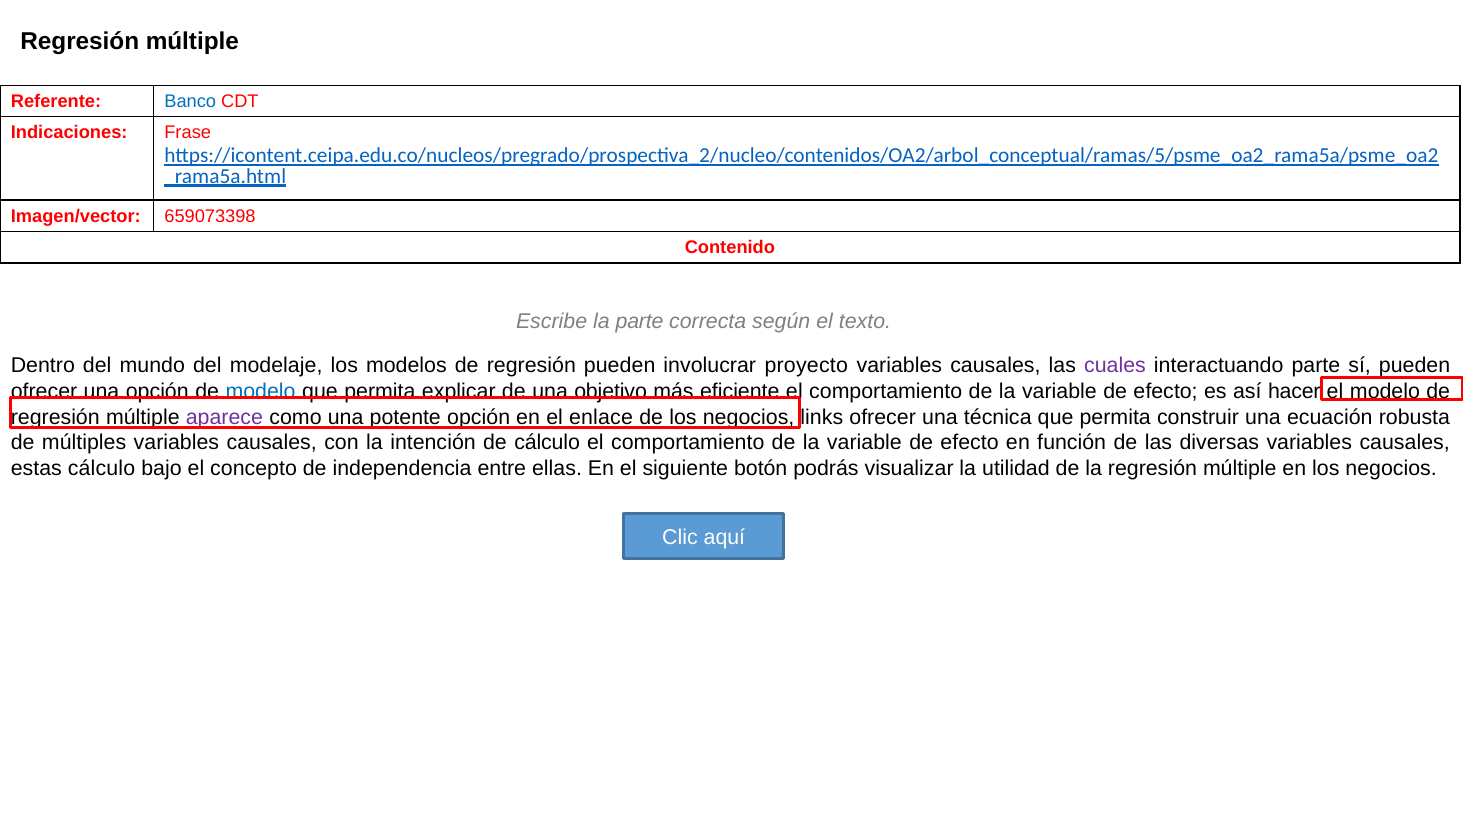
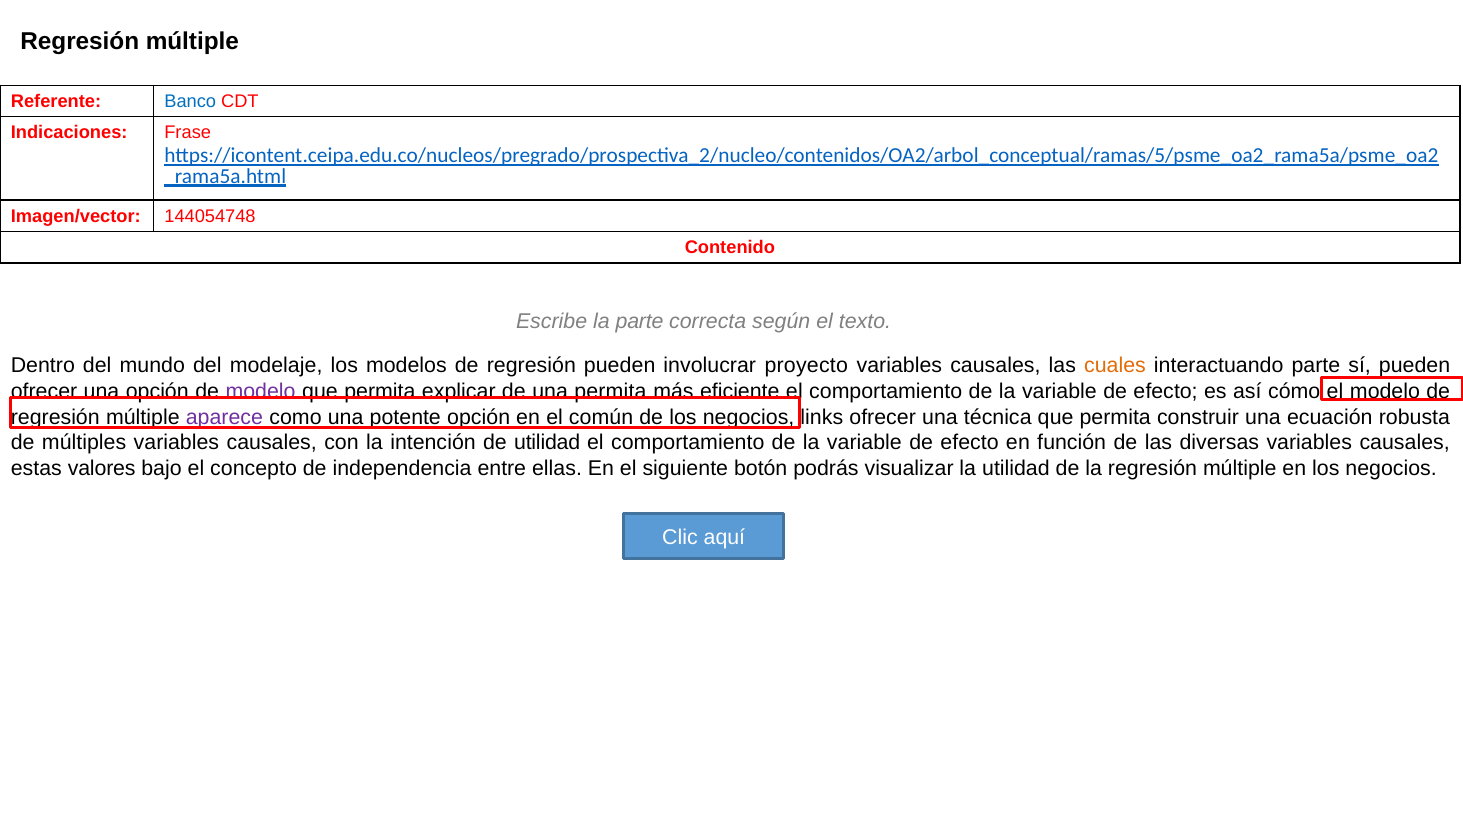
659073398: 659073398 -> 144054748
cuales colour: purple -> orange
modelo at (261, 391) colour: blue -> purple
una objetivo: objetivo -> permita
hacer: hacer -> cómo
enlace: enlace -> común
de cálculo: cálculo -> utilidad
estas cálculo: cálculo -> valores
